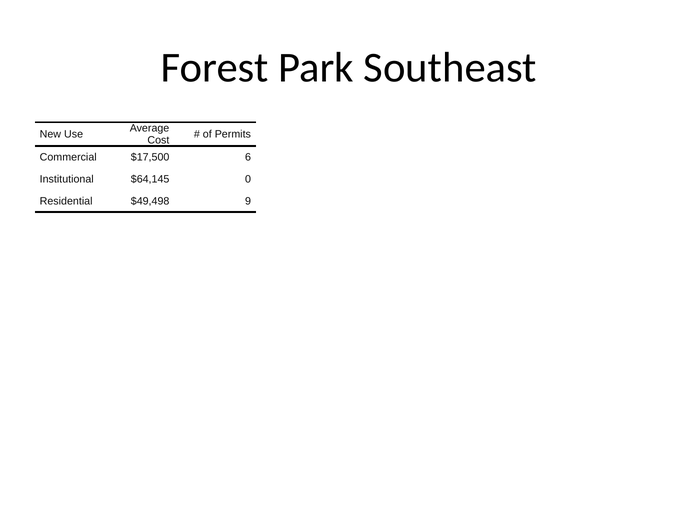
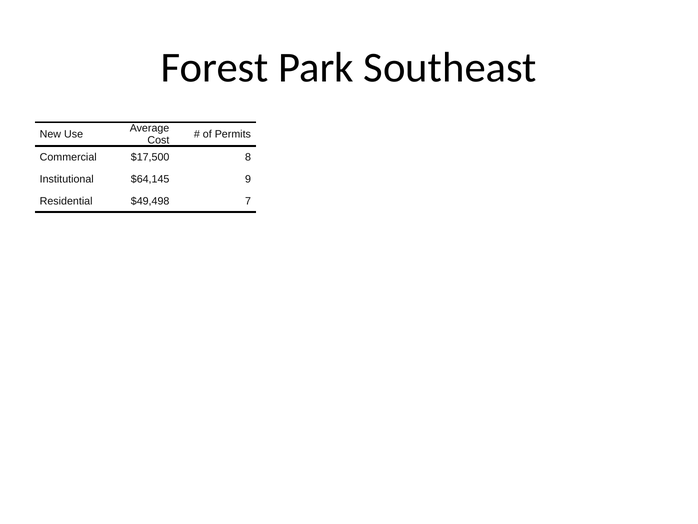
6: 6 -> 8
0: 0 -> 9
9: 9 -> 7
